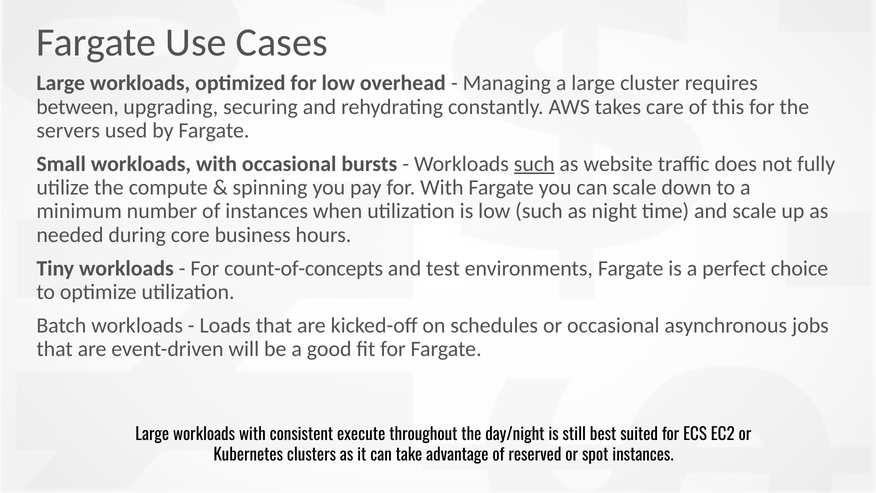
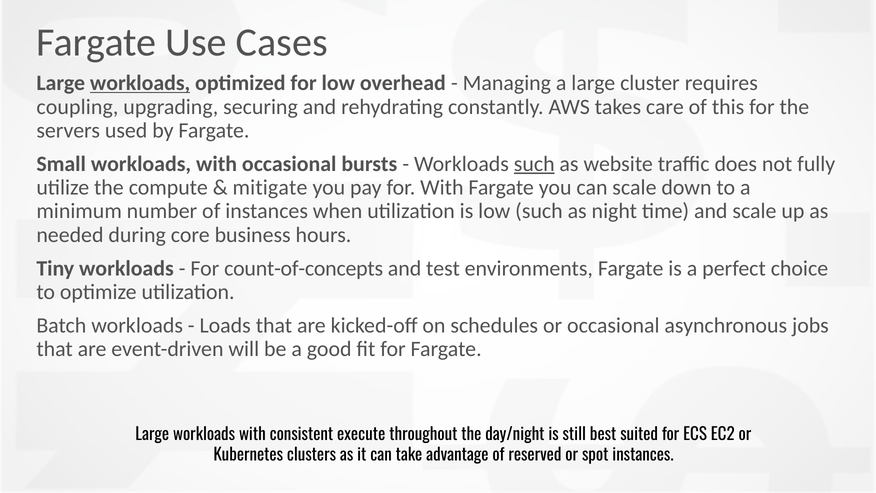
workloads at (140, 83) underline: none -> present
between: between -> coupling
spinning: spinning -> mitigate
